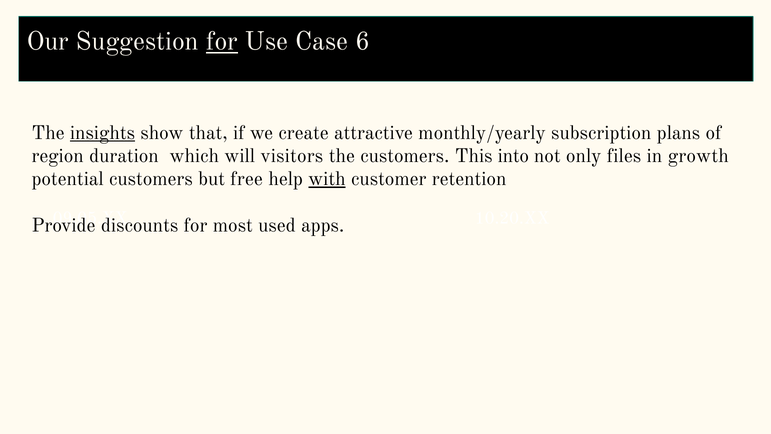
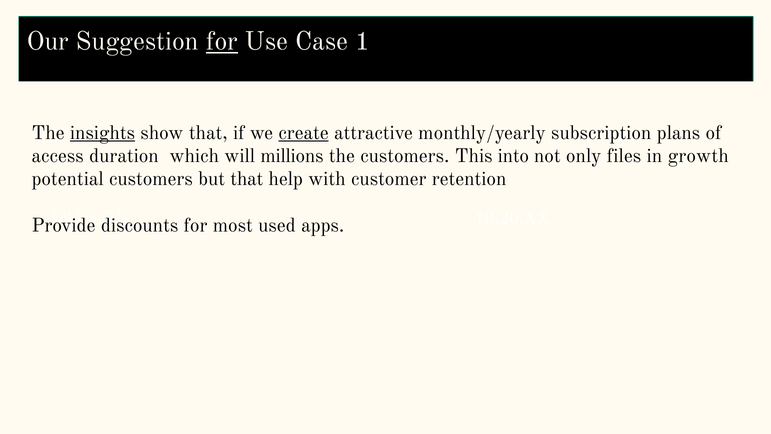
6: 6 -> 1
create underline: none -> present
region: region -> access
visitors: visitors -> millions
but free: free -> that
with underline: present -> none
